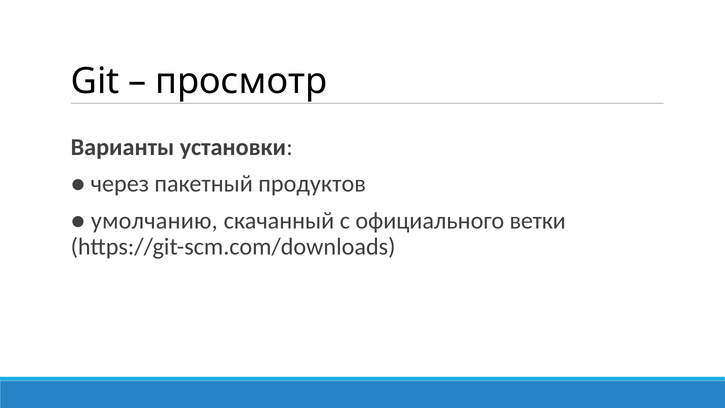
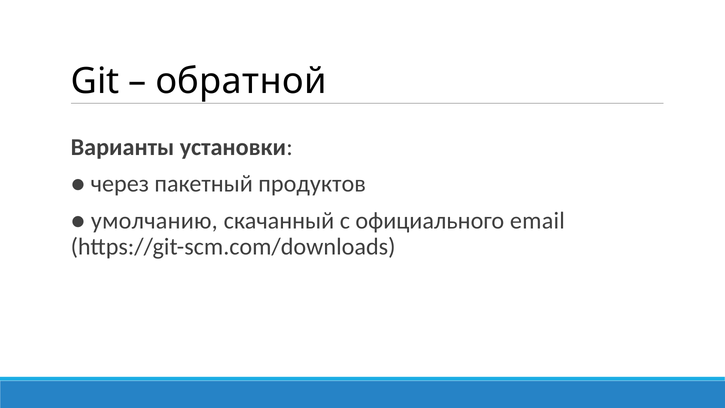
просмотр: просмотр -> обратной
ветки: ветки -> email
